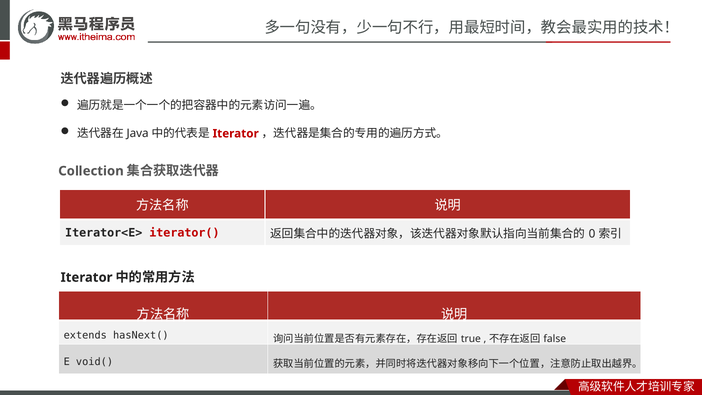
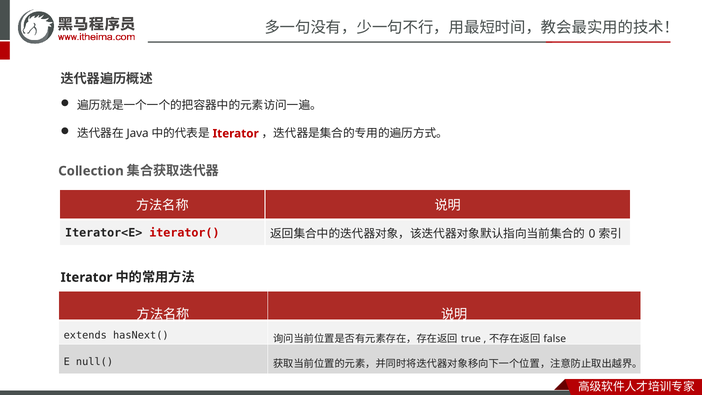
void(: void( -> null(
